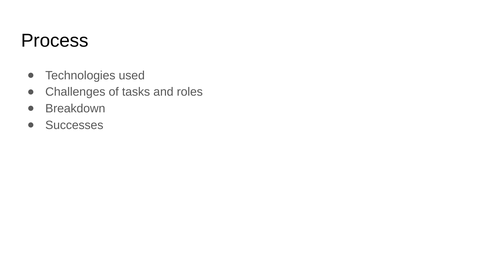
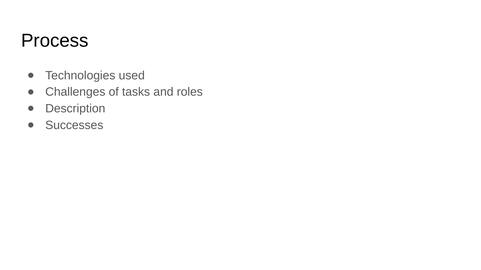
Breakdown: Breakdown -> Description
